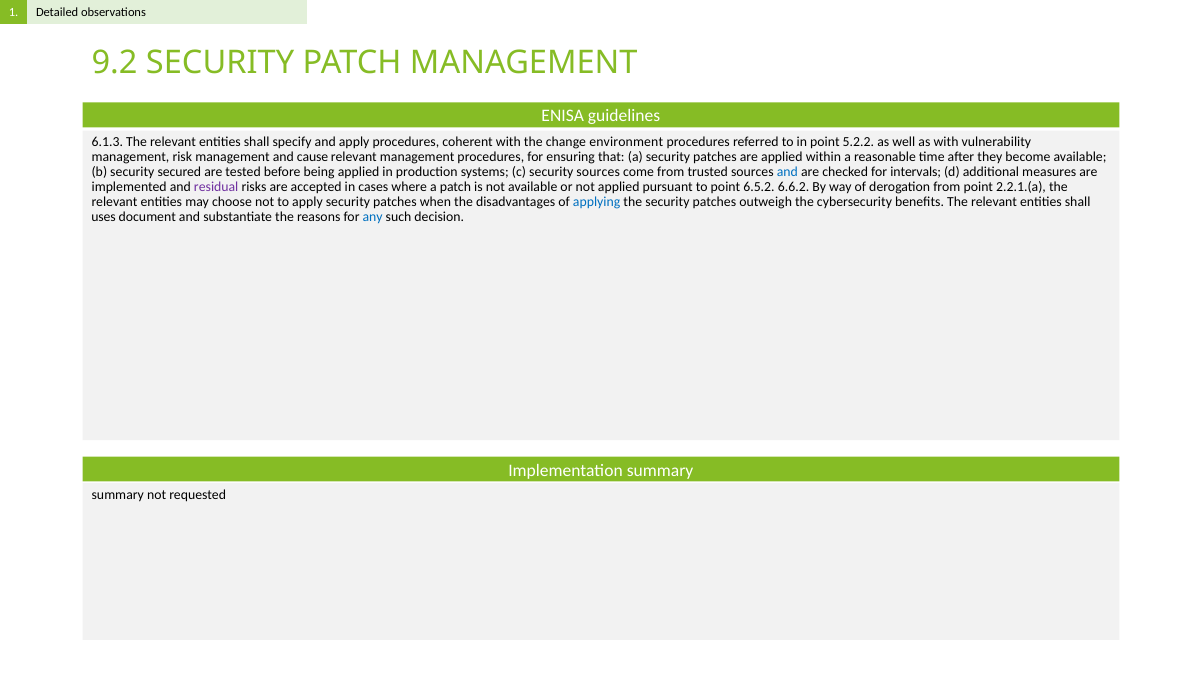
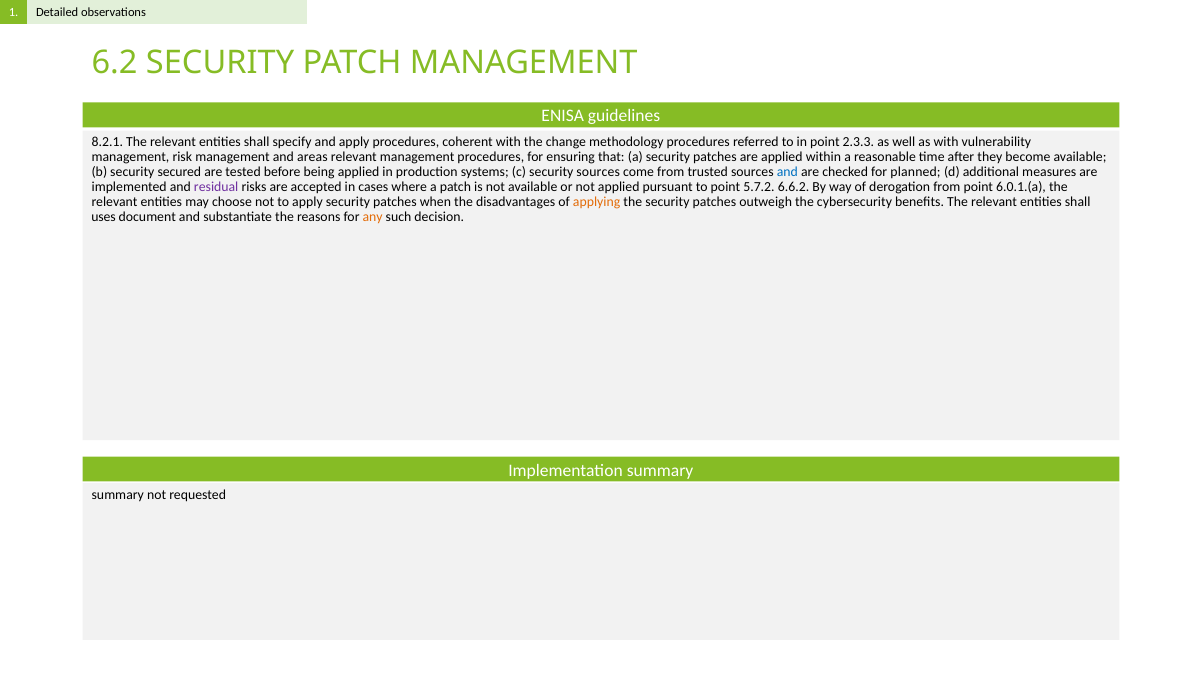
9.2: 9.2 -> 6.2
6.1.3: 6.1.3 -> 8.2.1
environment: environment -> methodology
5.2.2: 5.2.2 -> 2.3.3
cause: cause -> areas
intervals: intervals -> planned
6.5.2: 6.5.2 -> 5.7.2
2.2.1.(a: 2.2.1.(a -> 6.0.1.(a
applying colour: blue -> orange
any colour: blue -> orange
